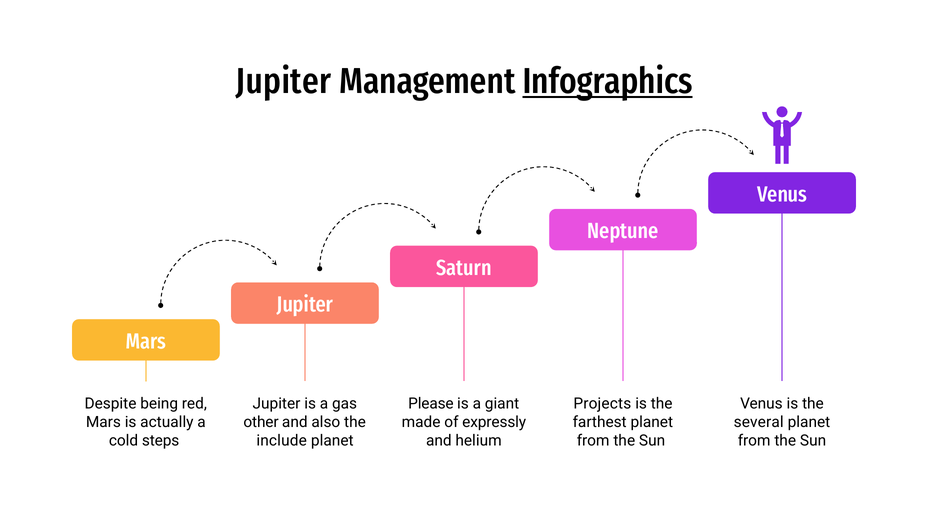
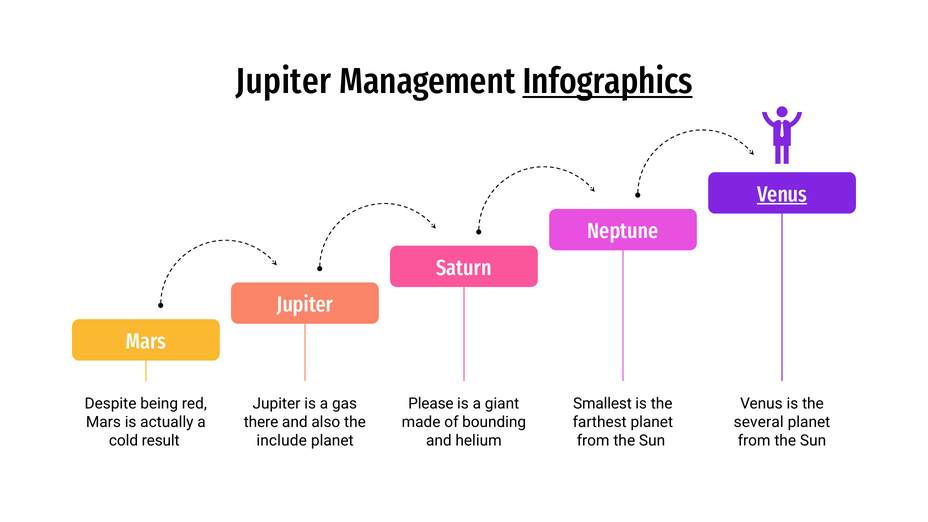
Venus at (782, 194) underline: none -> present
Projects: Projects -> Smallest
other: other -> there
expressly: expressly -> bounding
steps: steps -> result
